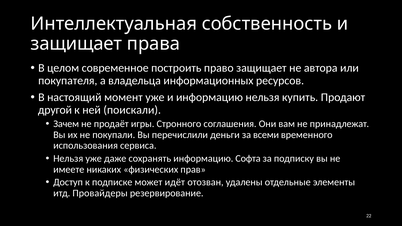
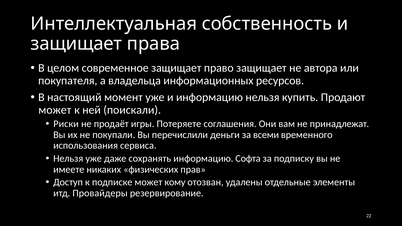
современное построить: построить -> защищает
другой at (55, 110): другой -> может
Зачем: Зачем -> Риски
Стронного: Стронного -> Потеряете
идёт: идёт -> кому
